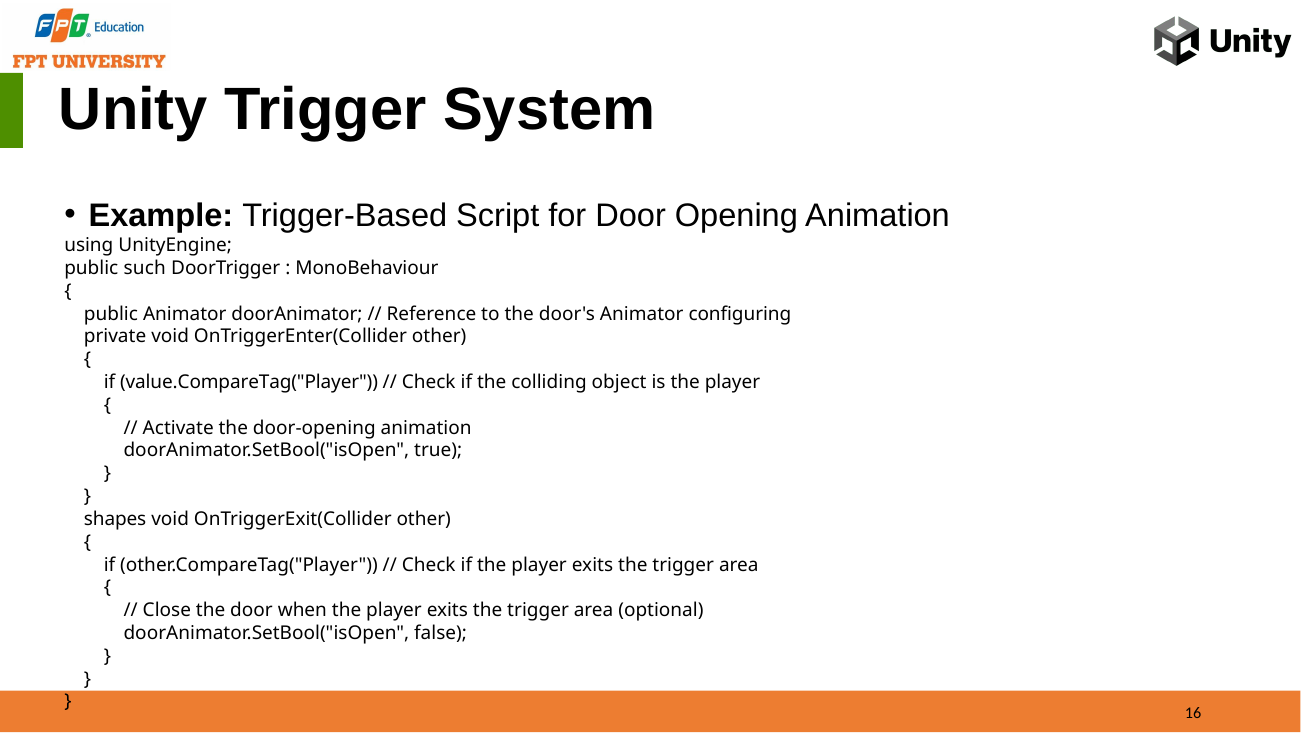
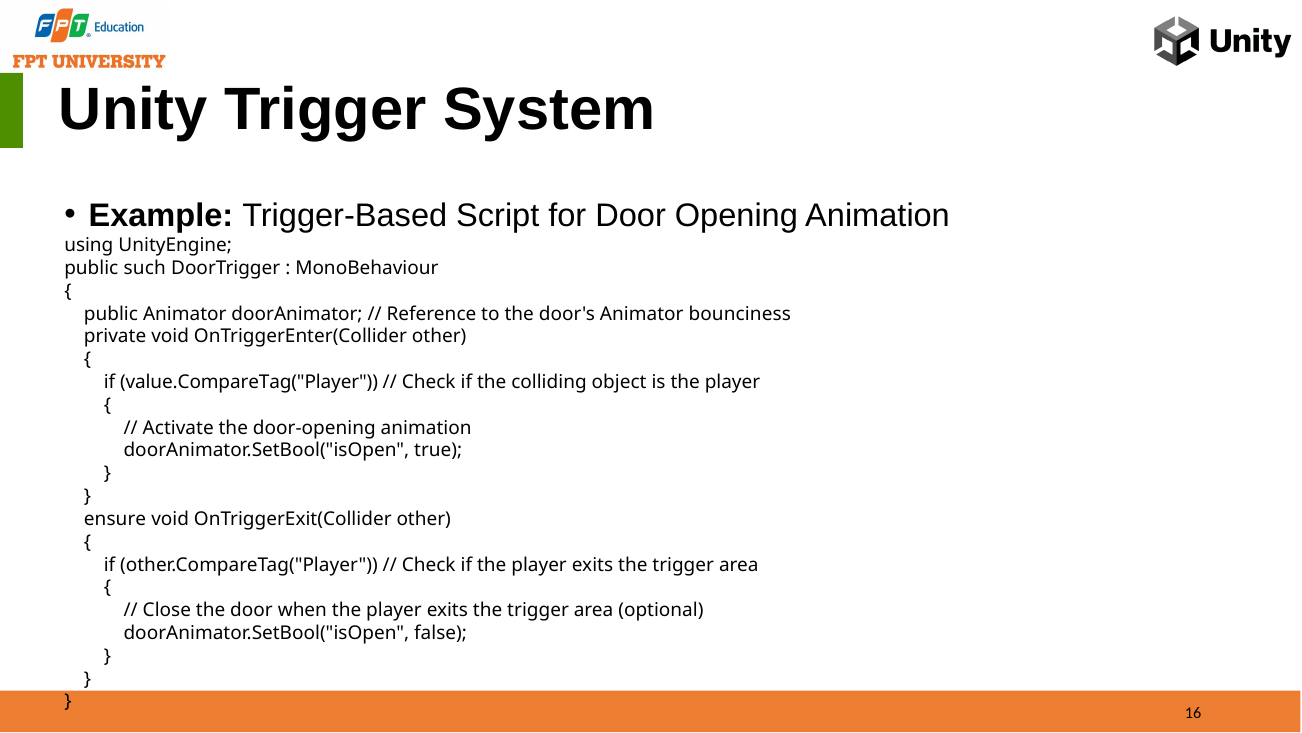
configuring: configuring -> bounciness
shapes: shapes -> ensure
